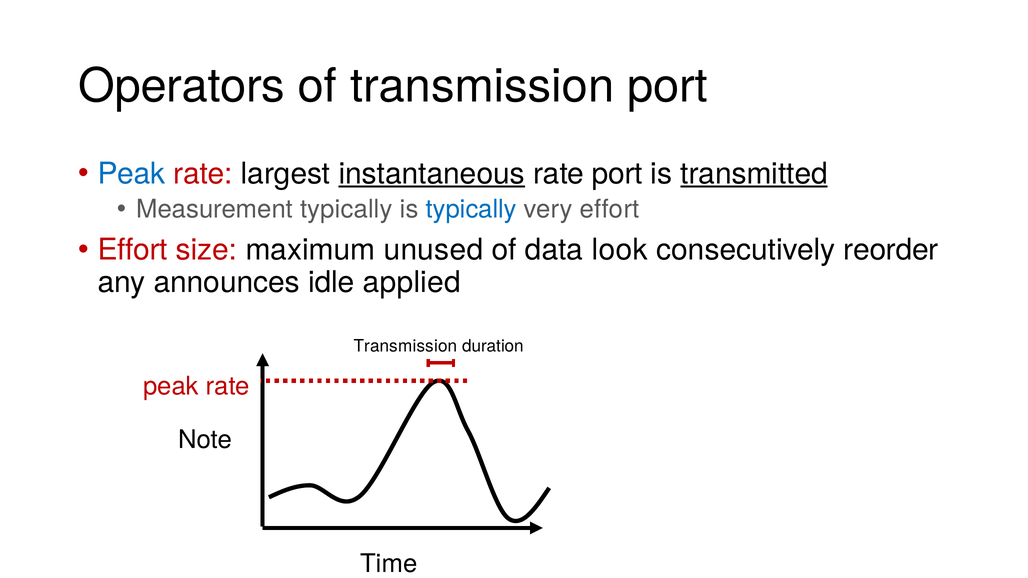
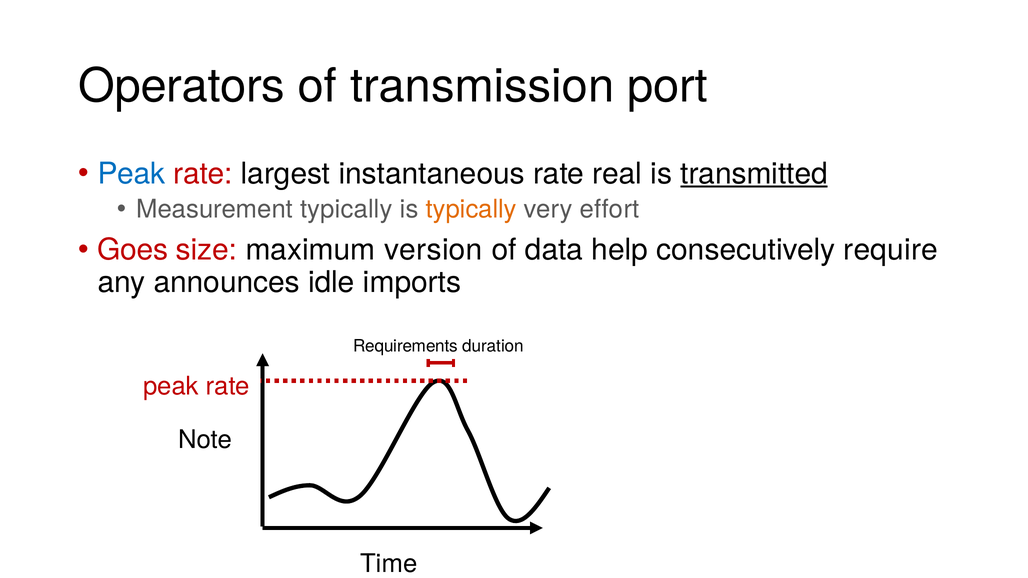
instantaneous underline: present -> none
rate port: port -> real
typically at (471, 209) colour: blue -> orange
Effort at (133, 250): Effort -> Goes
unused: unused -> version
look: look -> help
reorder: reorder -> require
applied: applied -> imports
Transmission at (405, 346): Transmission -> Requirements
